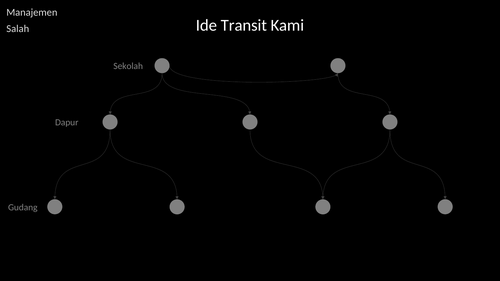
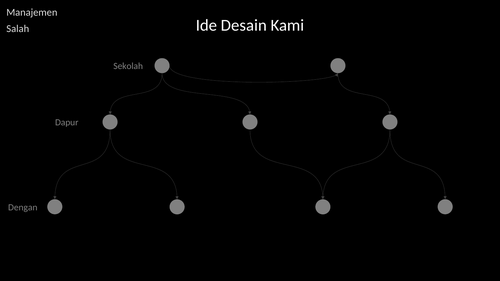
Transit: Transit -> Desain
Gudang: Gudang -> Dengan
